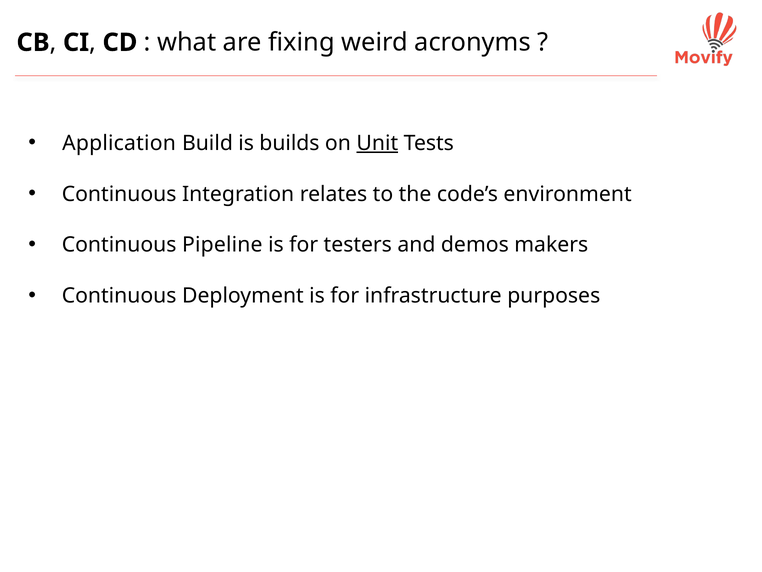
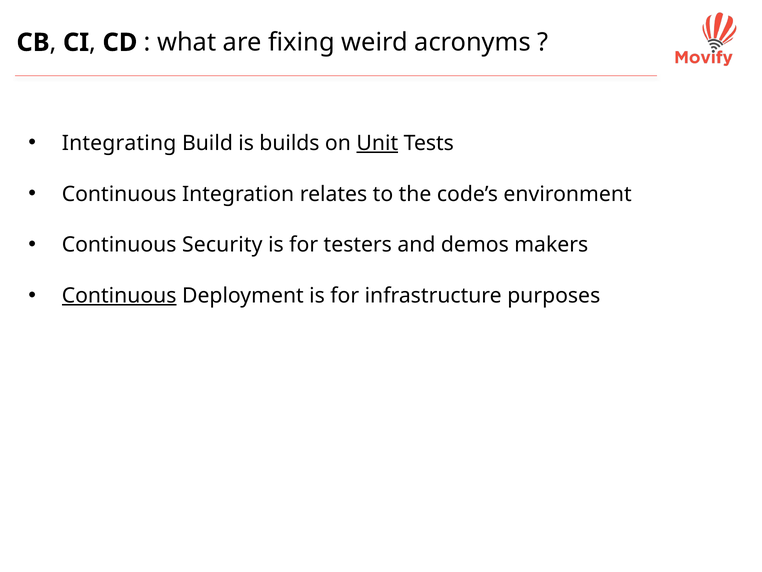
Application: Application -> Integrating
Pipeline: Pipeline -> Security
Continuous at (119, 296) underline: none -> present
